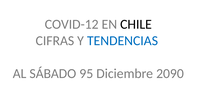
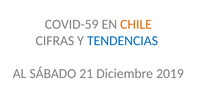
COVID-12: COVID-12 -> COVID-59
CHILE colour: black -> orange
95: 95 -> 21
2090: 2090 -> 2019
